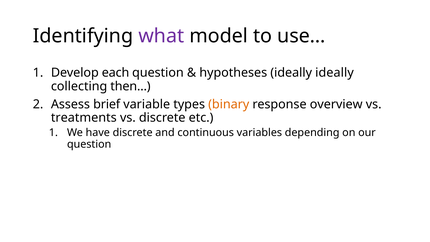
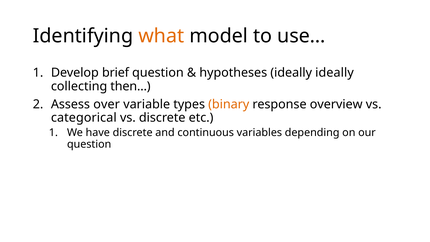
what colour: purple -> orange
each: each -> brief
brief: brief -> over
treatments: treatments -> categorical
